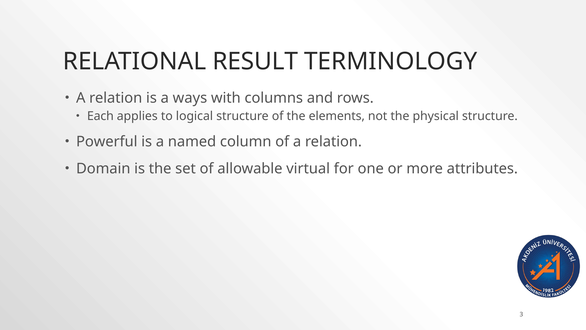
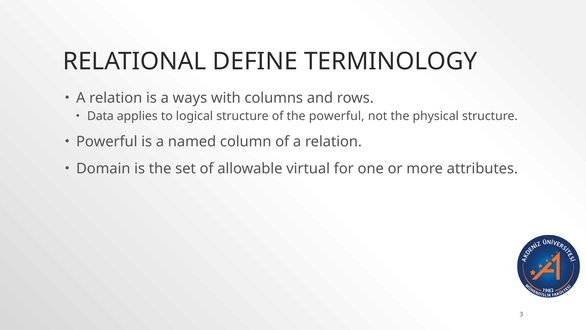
RESULT: RESULT -> DEFINE
Each: Each -> Data
the elements: elements -> powerful
